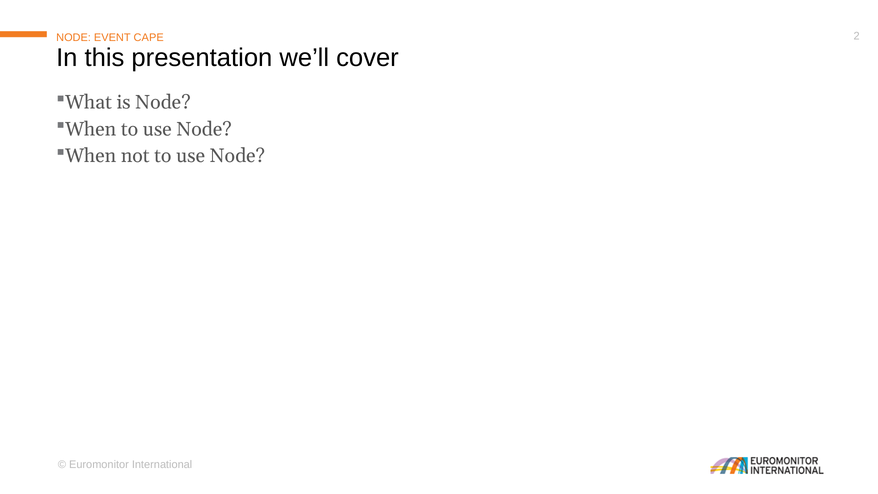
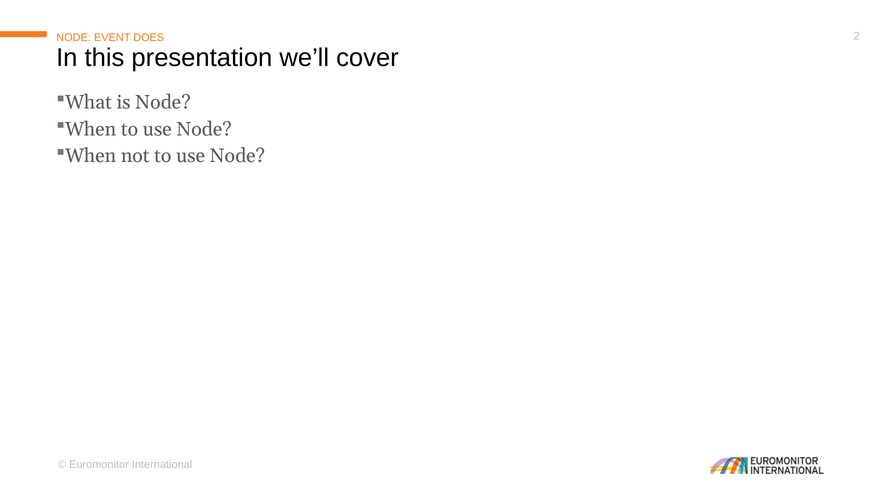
CAPE: CAPE -> DOES
